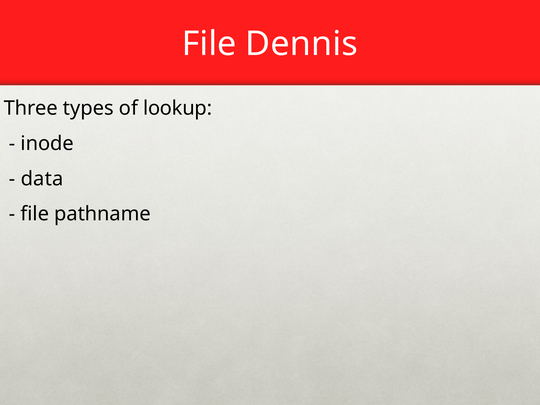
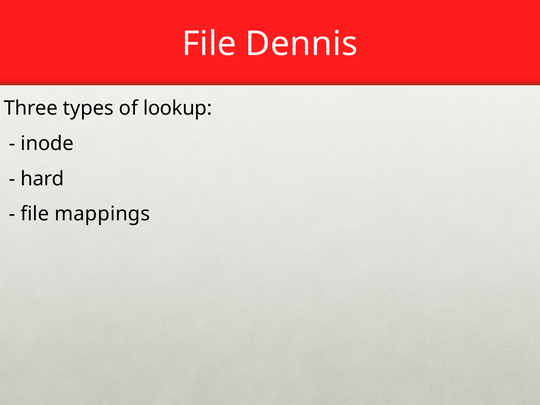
data: data -> hard
pathname: pathname -> mappings
